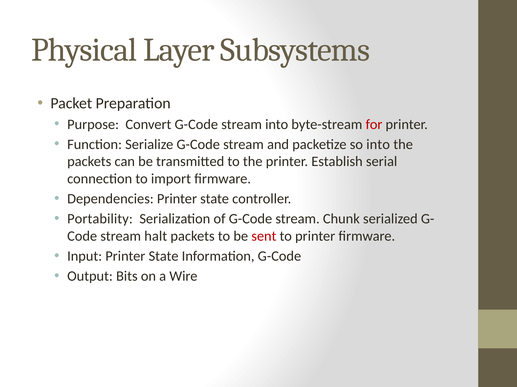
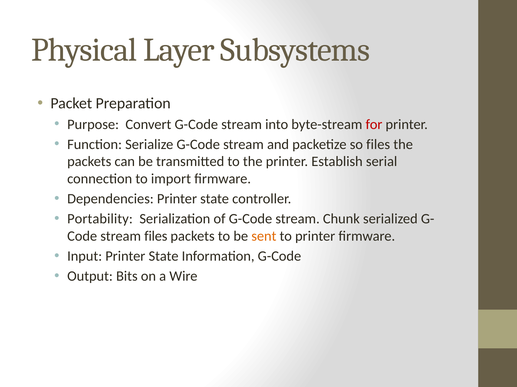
so into: into -> files
stream halt: halt -> files
sent colour: red -> orange
